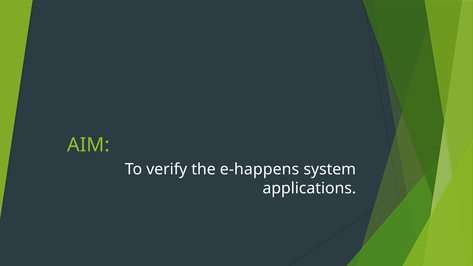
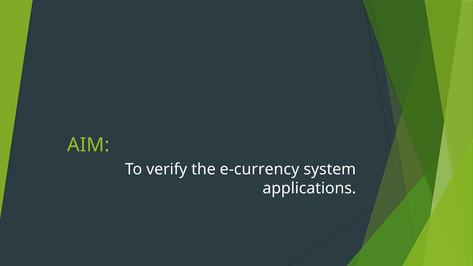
e-happens: e-happens -> e-currency
